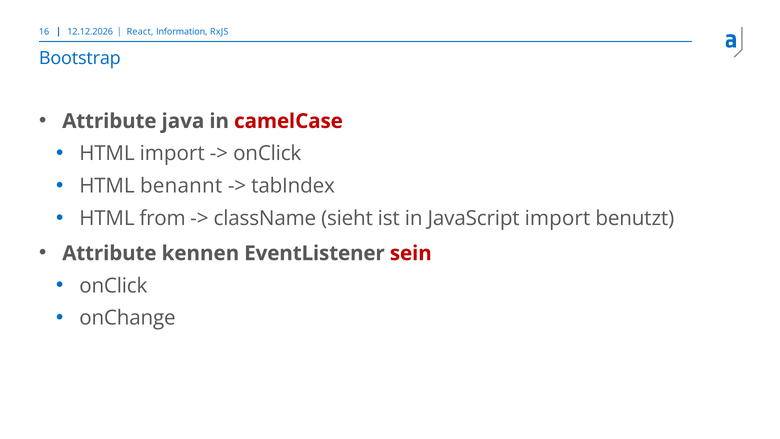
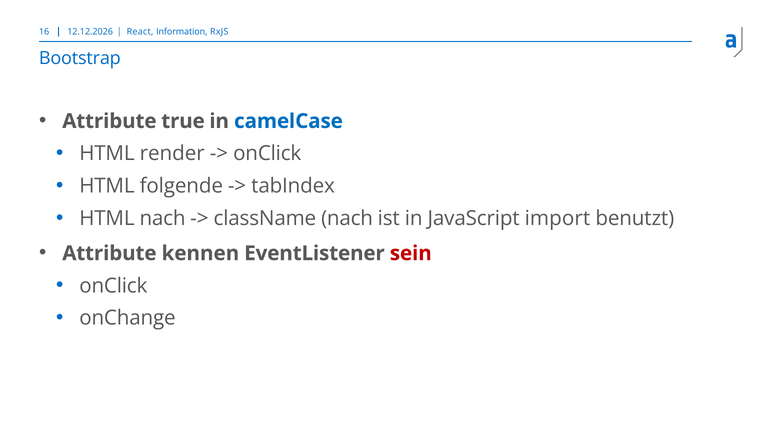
java: java -> true
camelCase colour: red -> blue
HTML import: import -> render
benannt: benannt -> folgende
HTML from: from -> nach
className sieht: sieht -> nach
